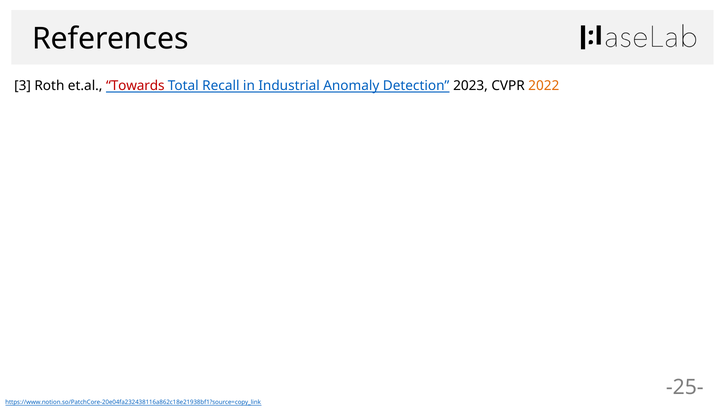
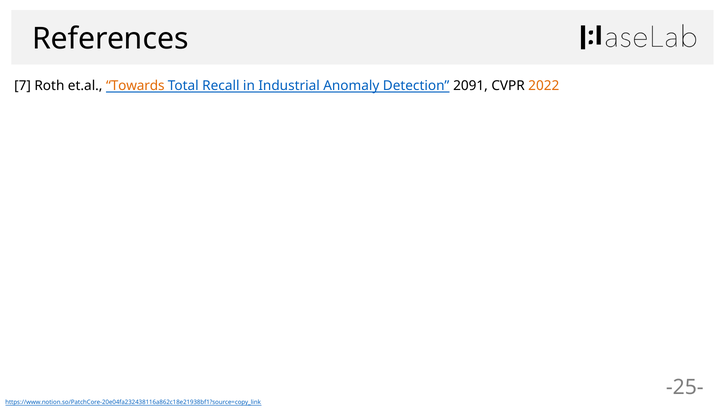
3: 3 -> 7
Towards colour: red -> orange
2023: 2023 -> 2091
